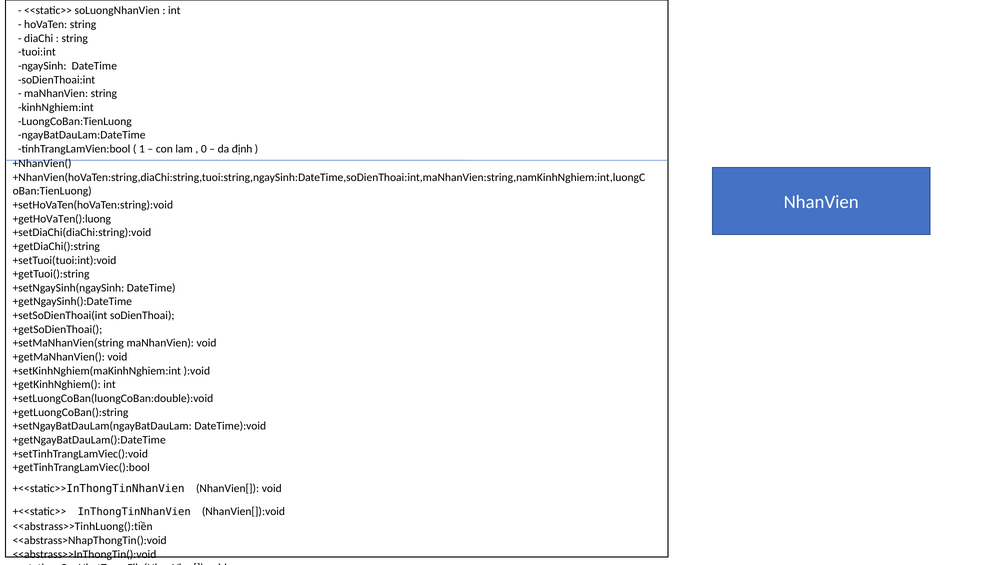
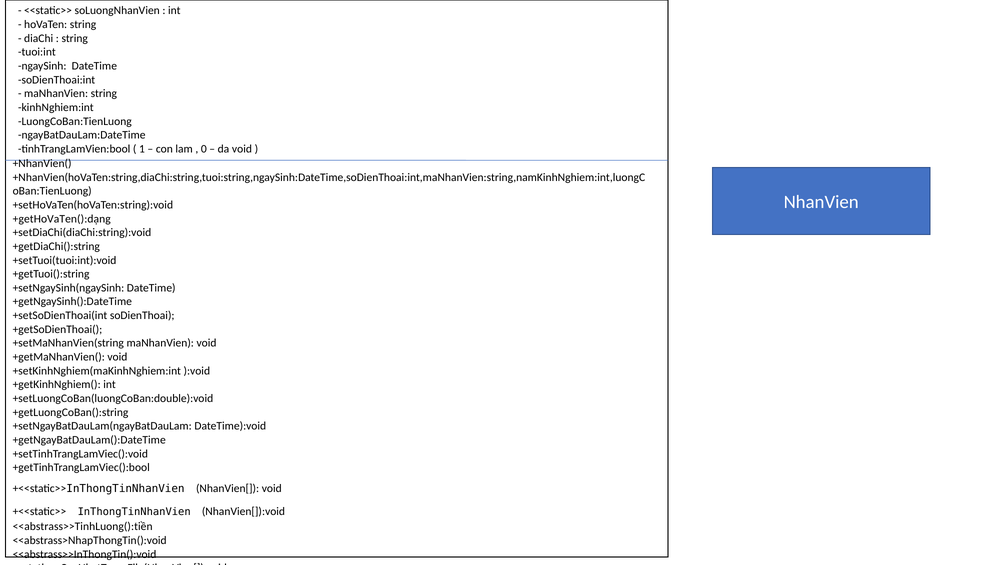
da định: định -> void
+getHoVaTen():luong: +getHoVaTen():luong -> +getHoVaTen():dạng
